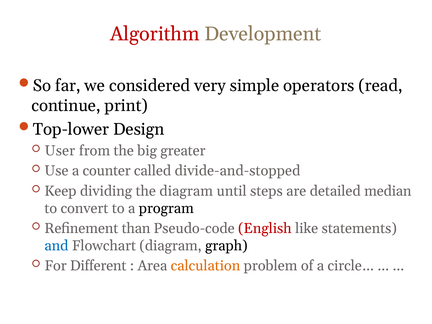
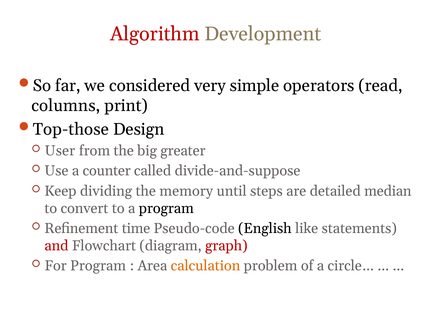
continue: continue -> columns
Top-lower: Top-lower -> Top-those
divide-and-stopped: divide-and-stopped -> divide-and-suppose
the diagram: diagram -> memory
than: than -> time
English colour: red -> black
and colour: blue -> red
graph colour: black -> red
For Different: Different -> Program
